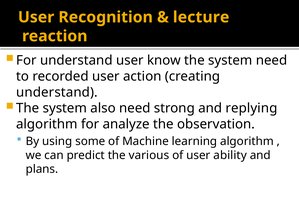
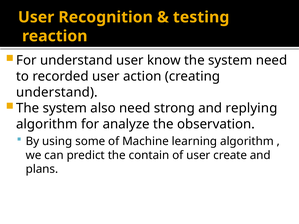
lecture: lecture -> testing
various: various -> contain
ability: ability -> create
